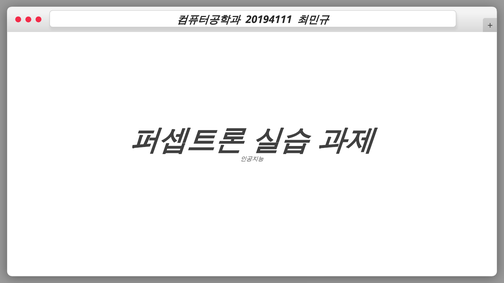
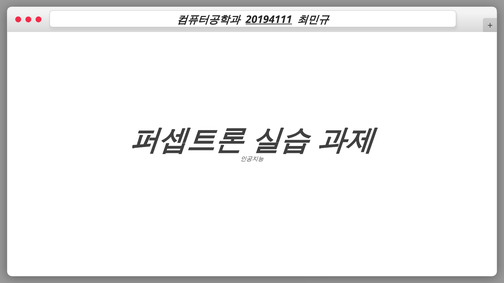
20194111 underline: none -> present
